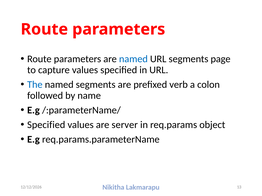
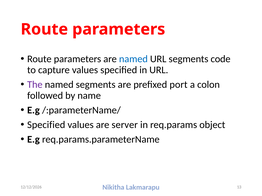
page: page -> code
The colour: blue -> purple
verb: verb -> port
